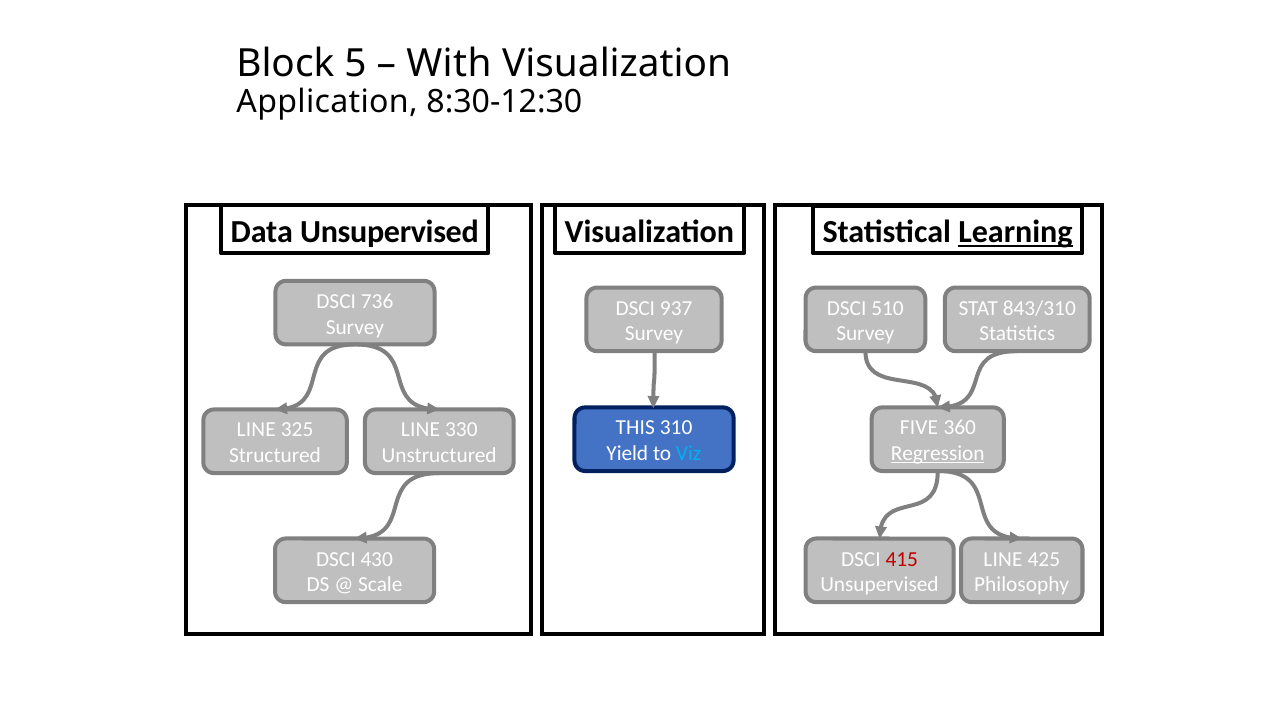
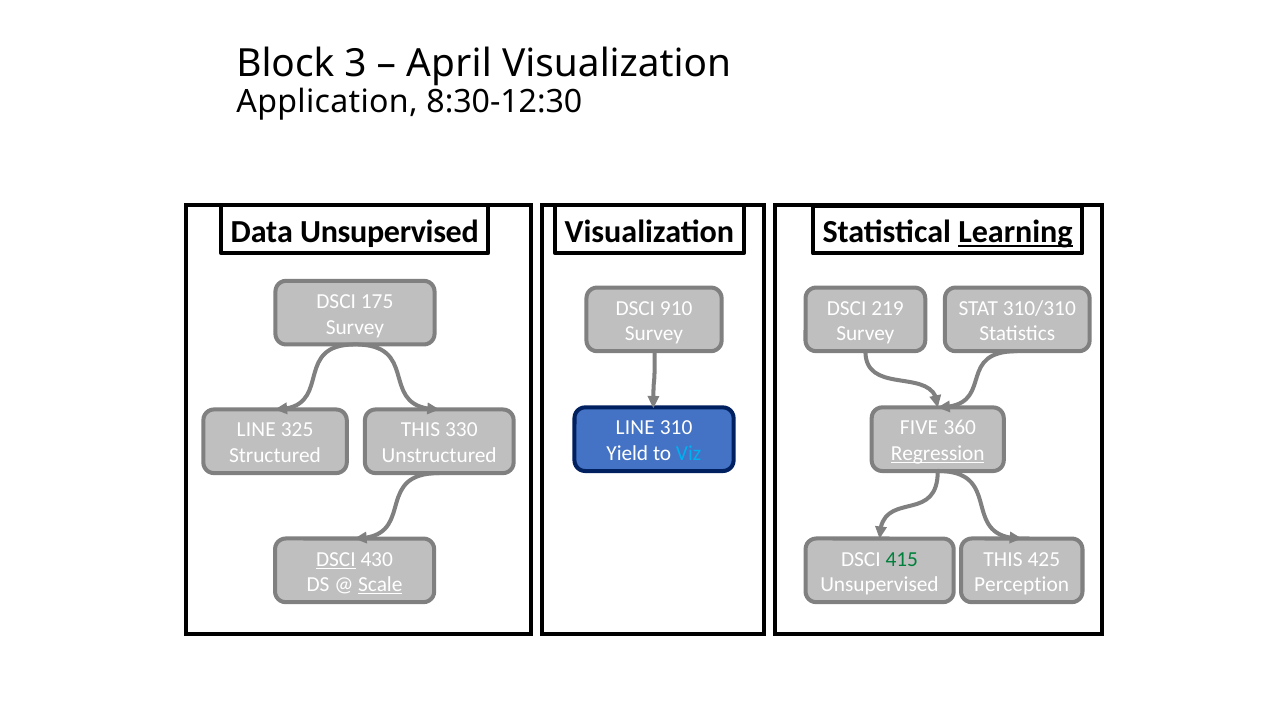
5: 5 -> 3
With: With -> April
736: 736 -> 175
937: 937 -> 910
510: 510 -> 219
843/310: 843/310 -> 310/310
THIS at (635, 428): THIS -> LINE
LINE at (420, 430): LINE -> THIS
DSCI at (336, 559) underline: none -> present
415 colour: red -> green
LINE at (1003, 559): LINE -> THIS
Scale underline: none -> present
Philosophy: Philosophy -> Perception
